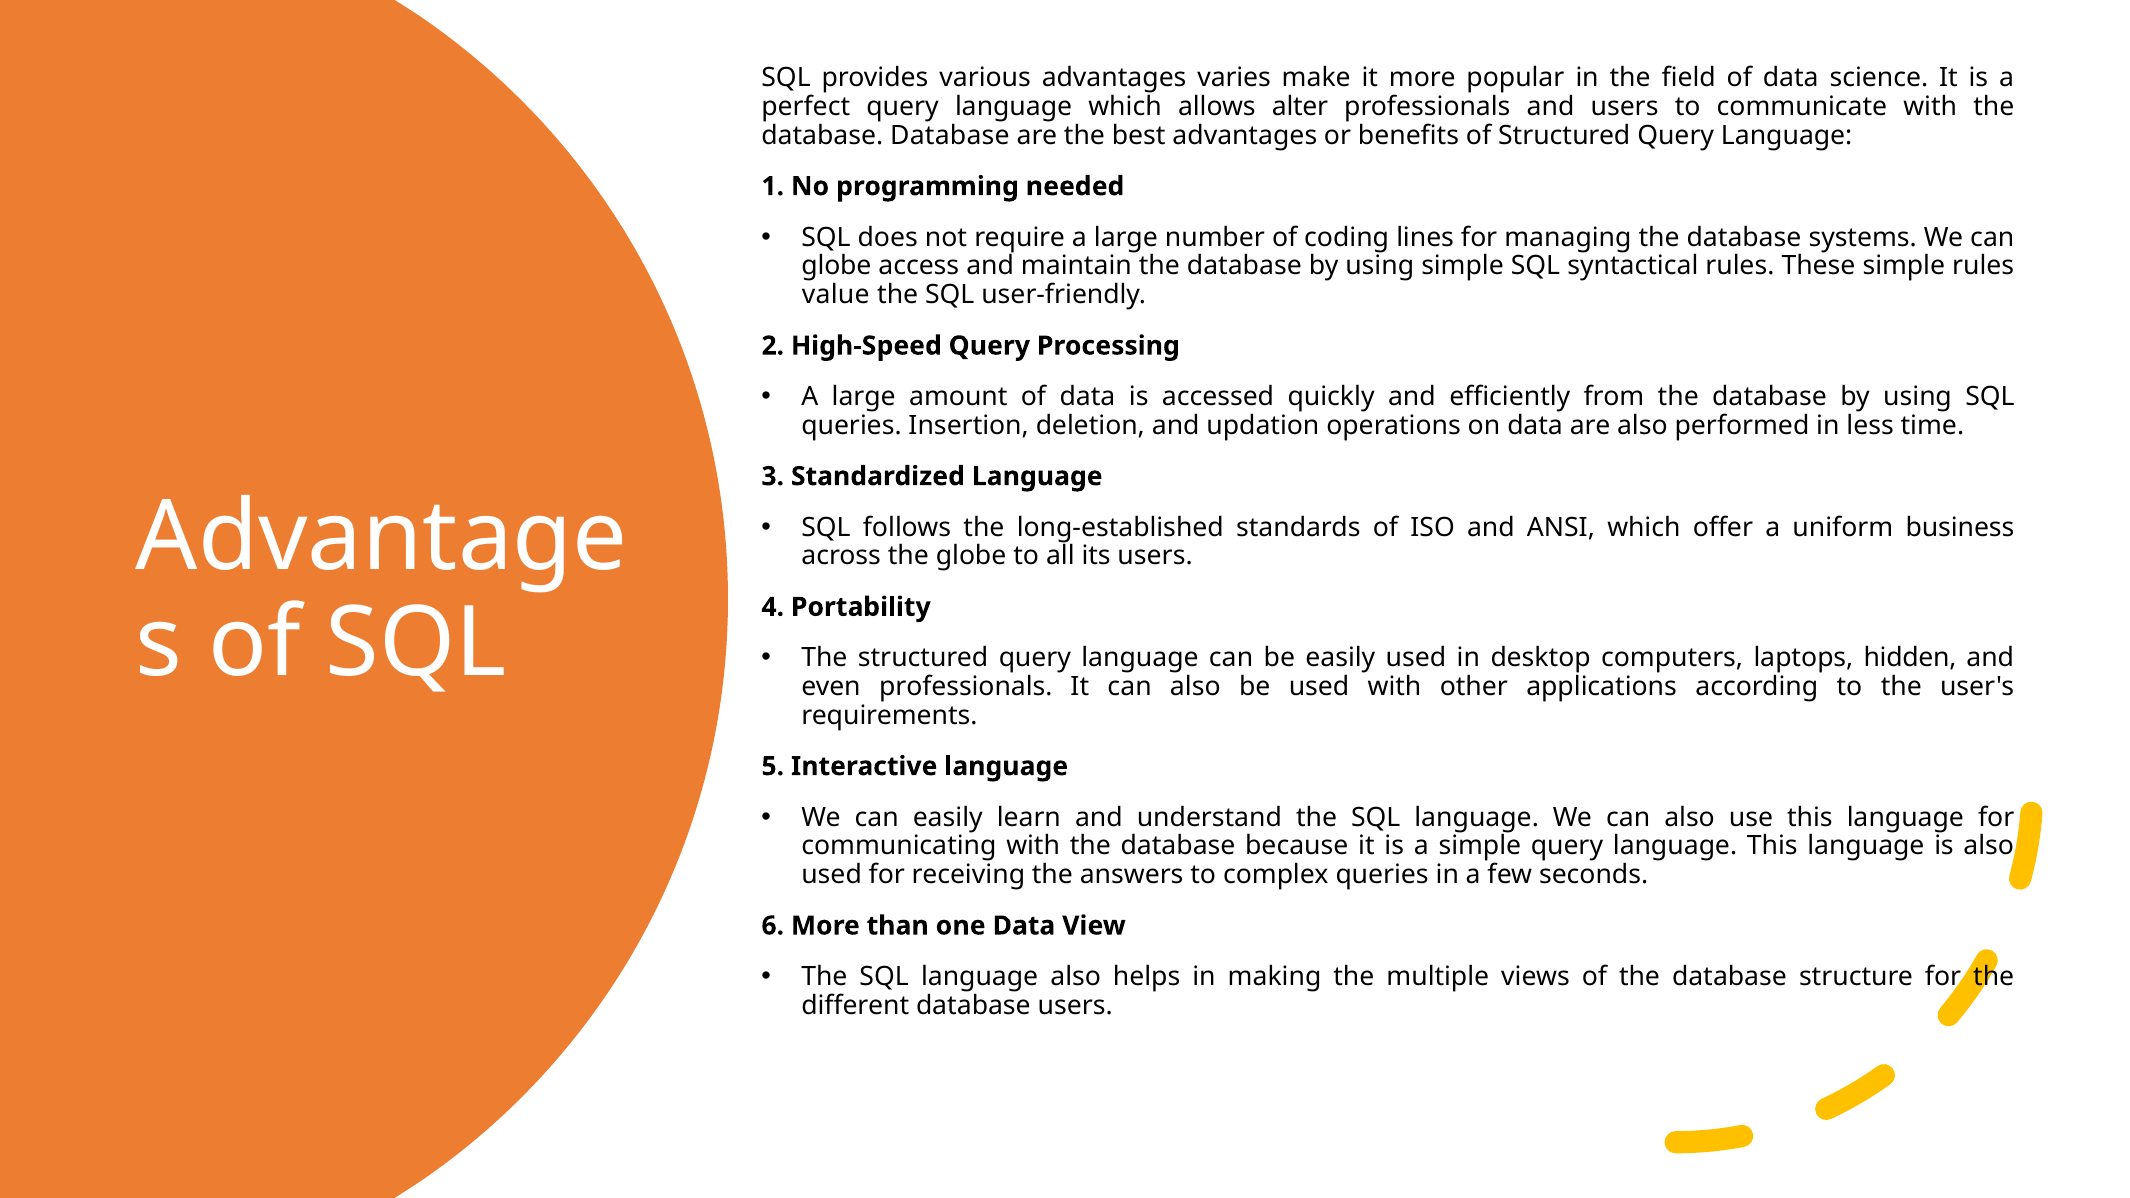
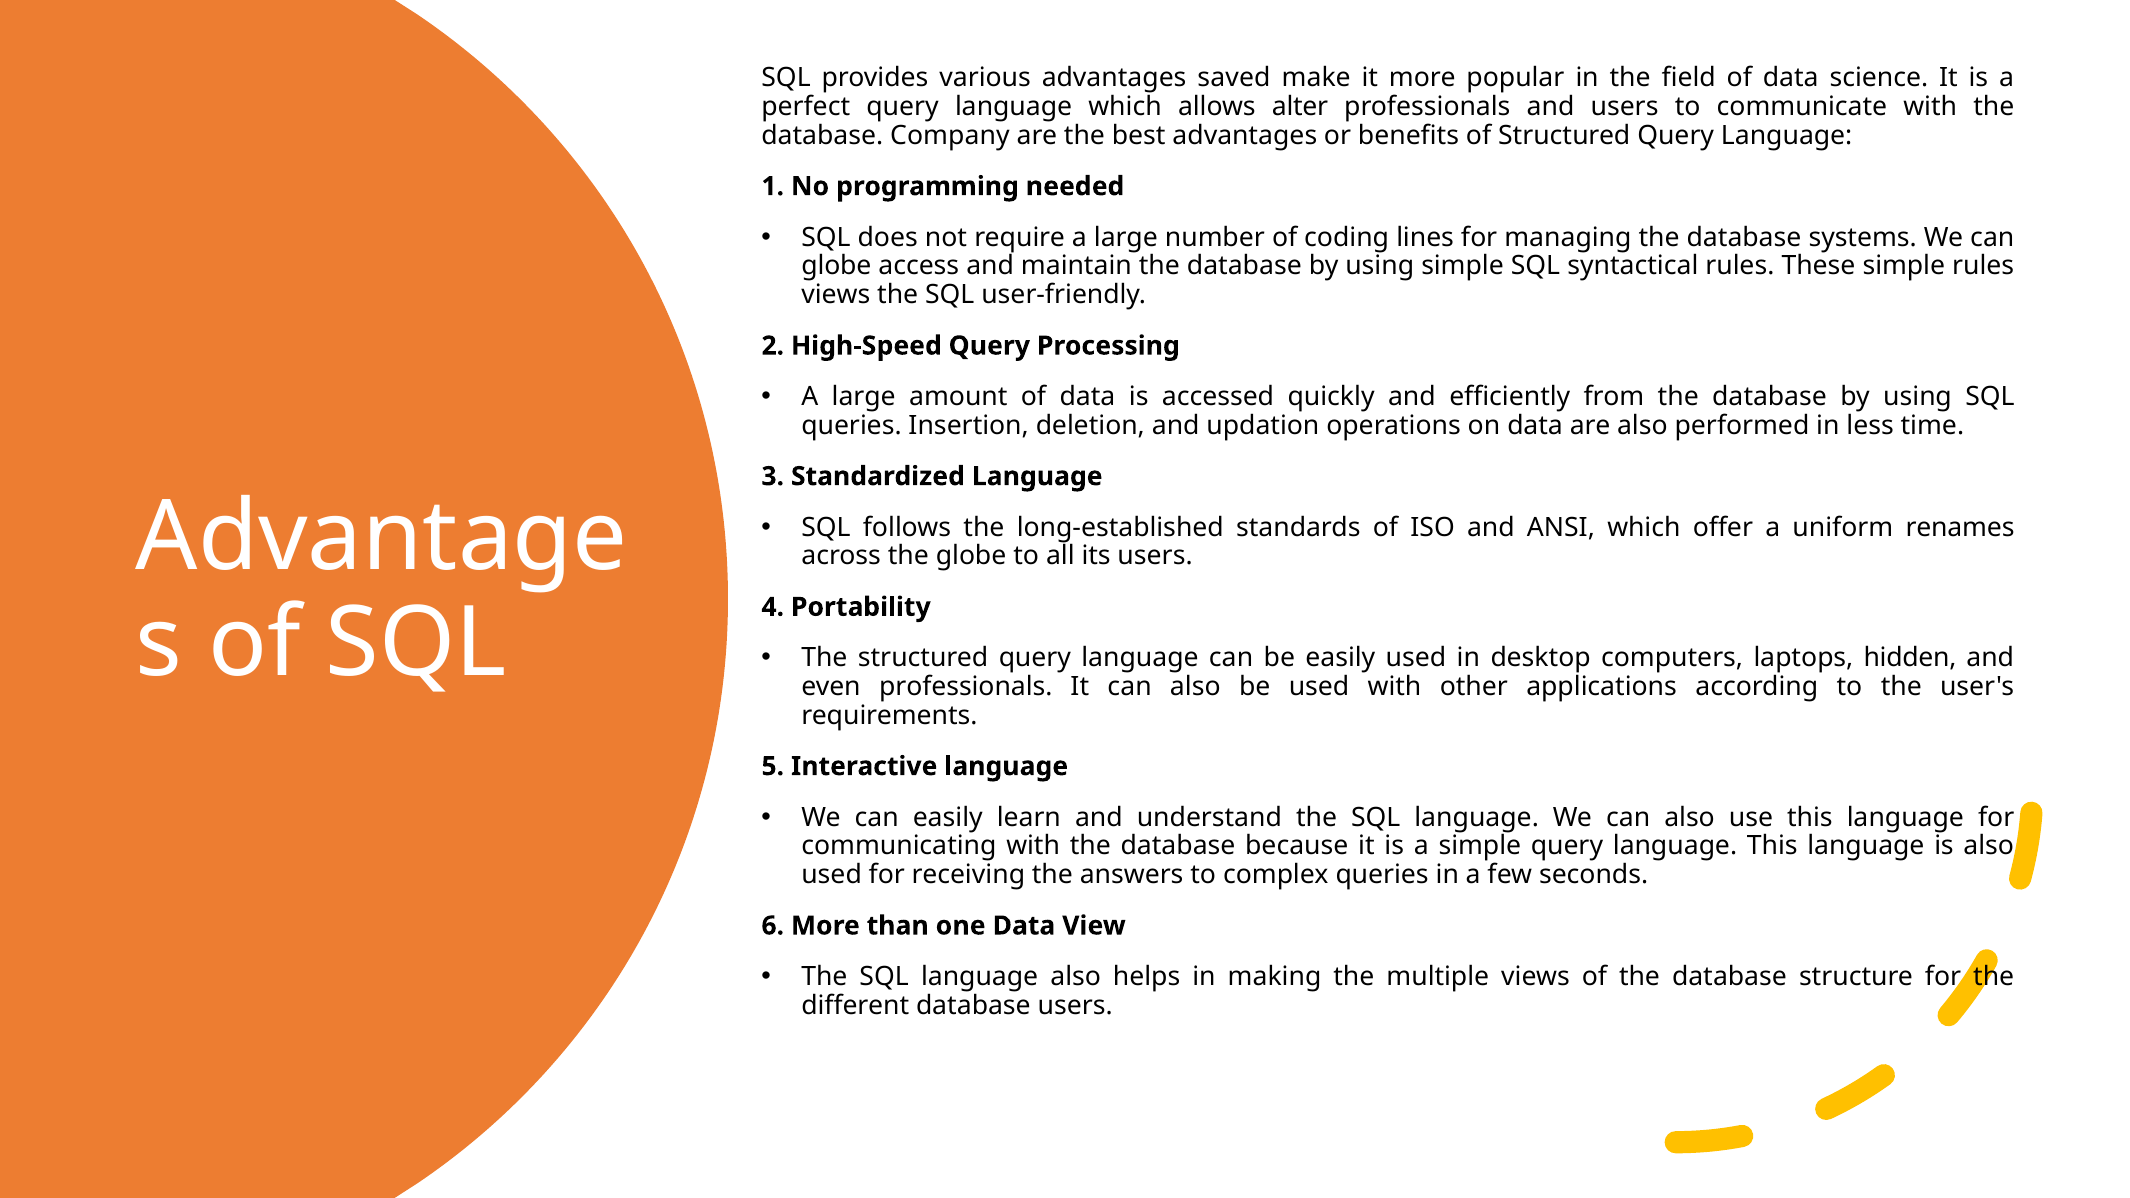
varies: varies -> saved
database Database: Database -> Company
value at (836, 295): value -> views
business: business -> renames
